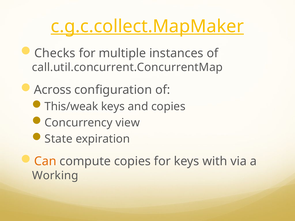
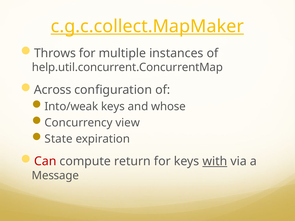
Checks: Checks -> Throws
call.util.concurrent.ConcurrentMap: call.util.concurrent.ConcurrentMap -> help.util.concurrent.ConcurrentMap
This/weak: This/weak -> Into/weak
and copies: copies -> whose
Can colour: orange -> red
compute copies: copies -> return
with underline: none -> present
Working: Working -> Message
